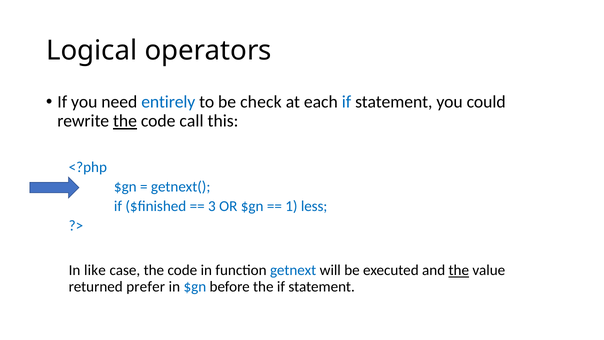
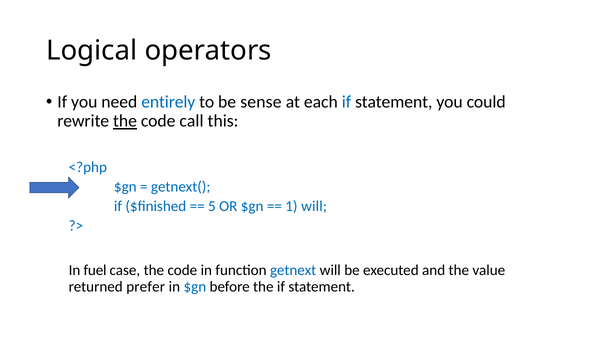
check: check -> sense
3: 3 -> 5
1 less: less -> will
like: like -> fuel
the at (459, 270) underline: present -> none
